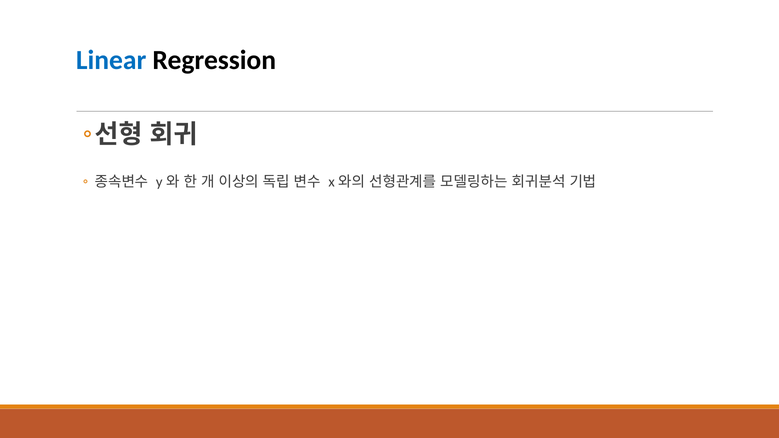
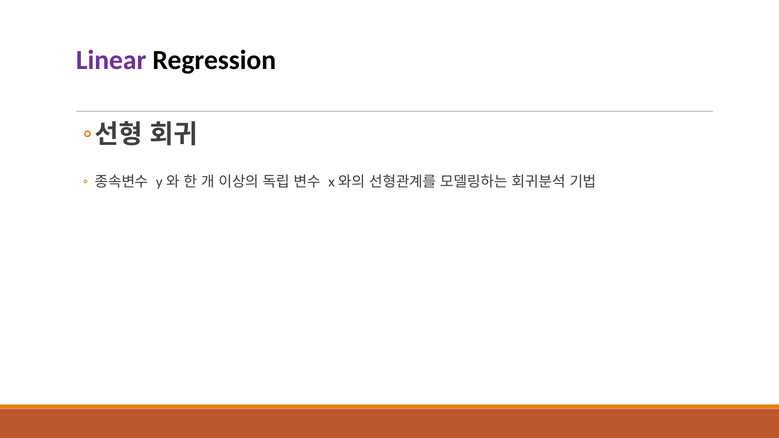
Linear colour: blue -> purple
